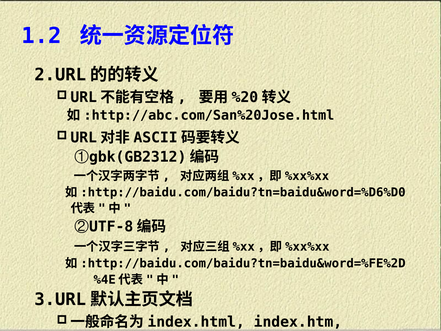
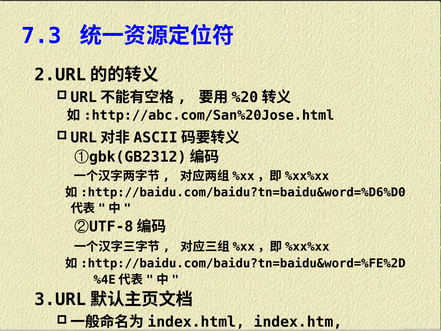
1.2: 1.2 -> 7.3
